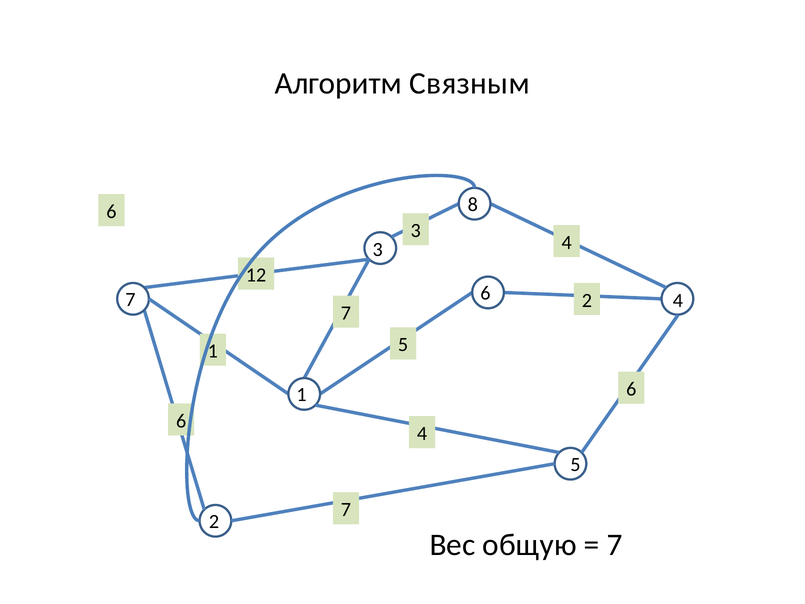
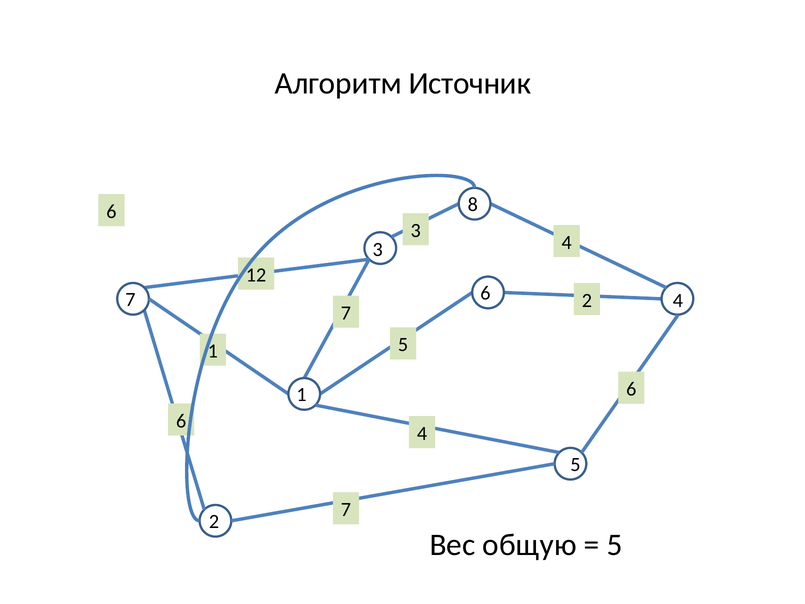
Связным: Связным -> Источник
7 at (614, 545): 7 -> 5
